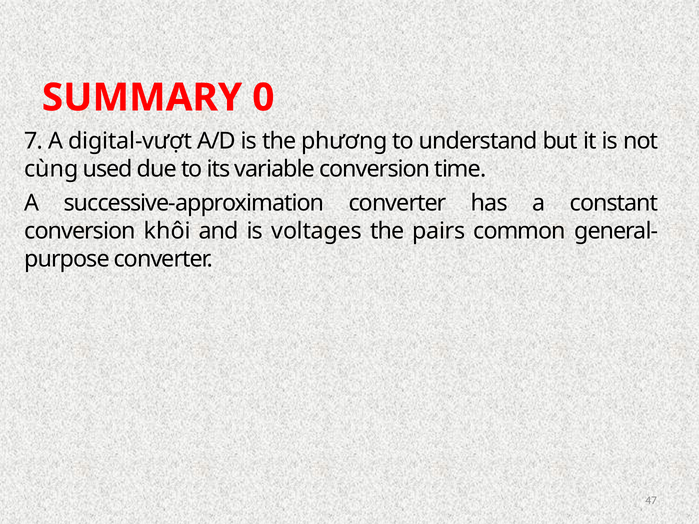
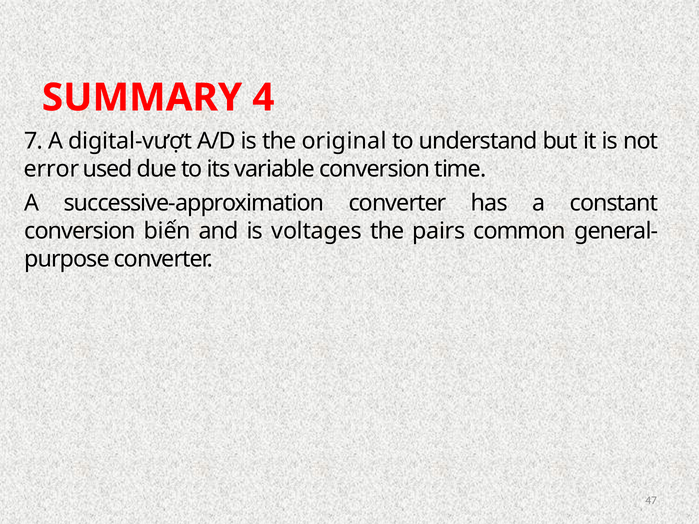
0: 0 -> 4
phương: phương -> original
cùng: cùng -> error
khôi: khôi -> biến
